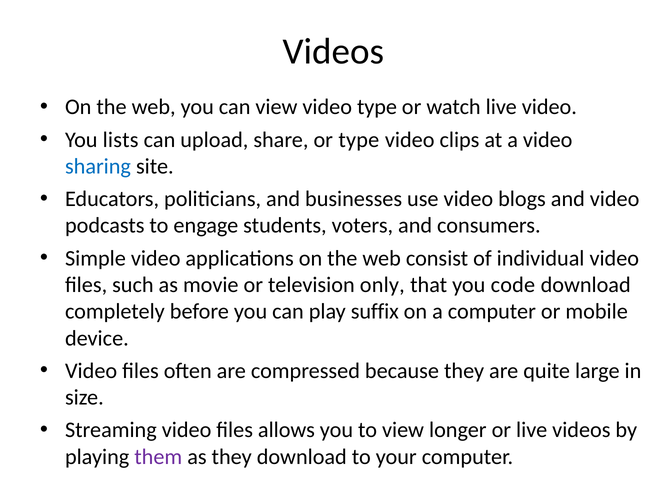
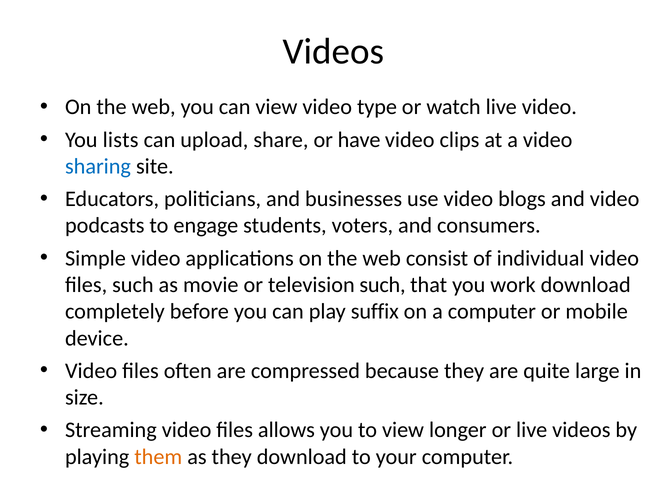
or type: type -> have
television only: only -> such
code: code -> work
them colour: purple -> orange
